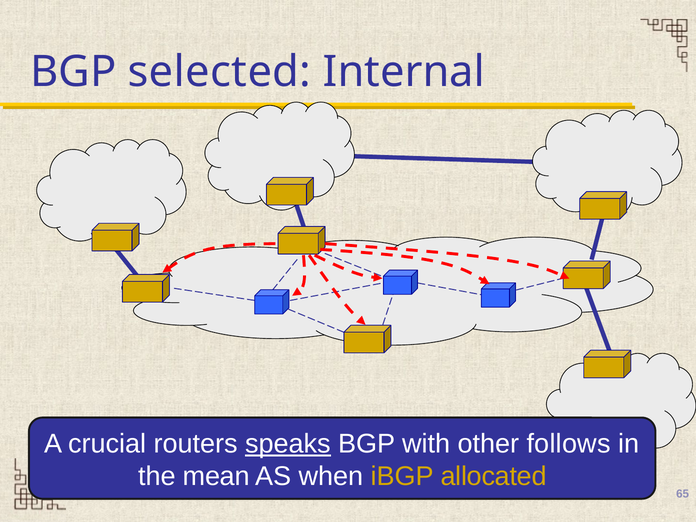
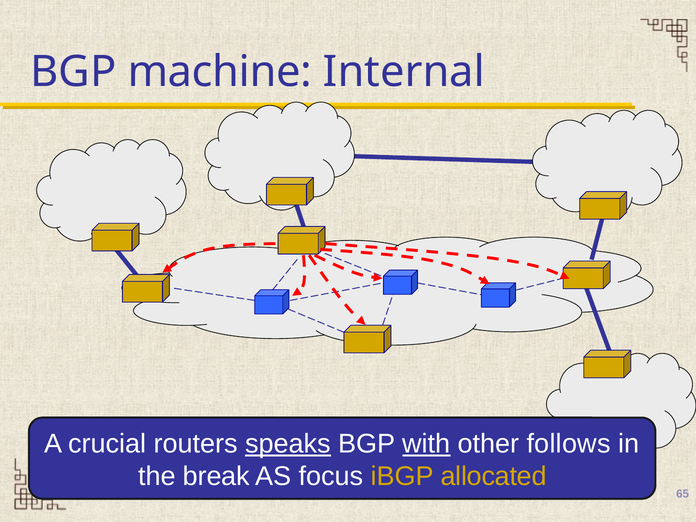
selected: selected -> machine
with underline: none -> present
mean: mean -> break
when: when -> focus
